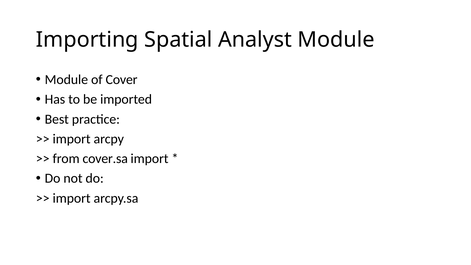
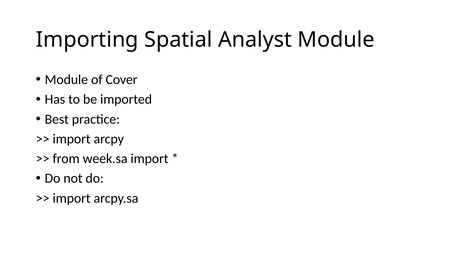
cover.sa: cover.sa -> week.sa
